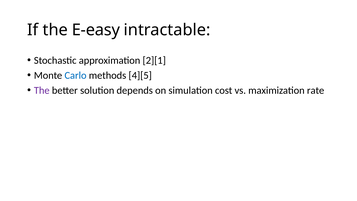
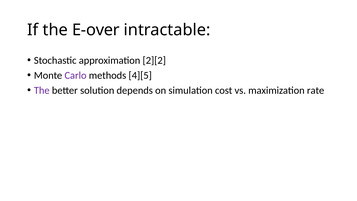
E-easy: E-easy -> E-over
2][1: 2][1 -> 2][2
Carlo colour: blue -> purple
